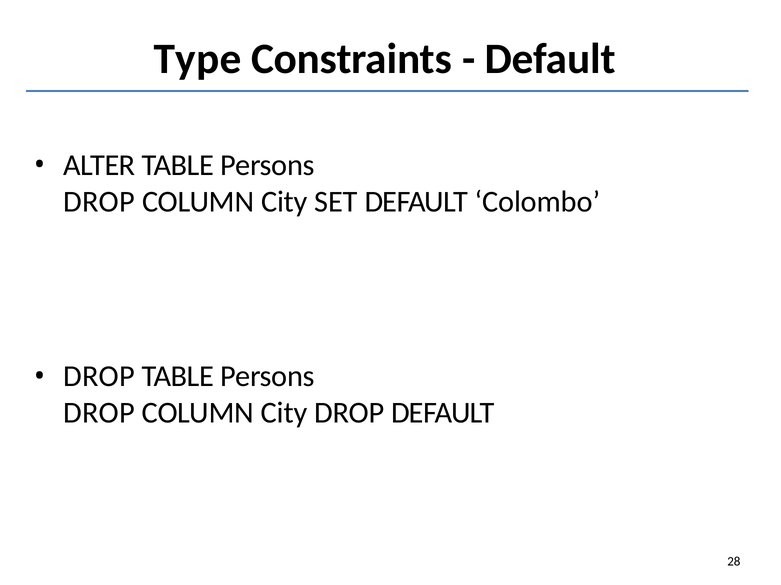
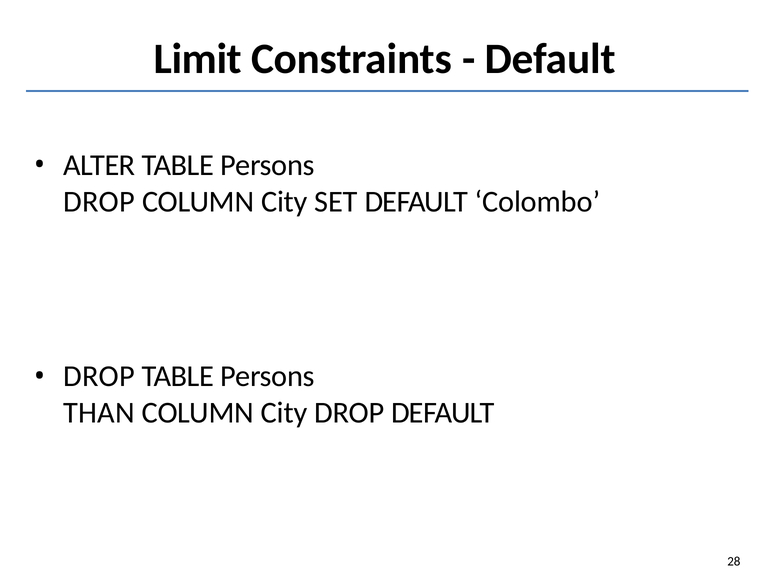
Type: Type -> Limit
DROP at (99, 413): DROP -> THAN
